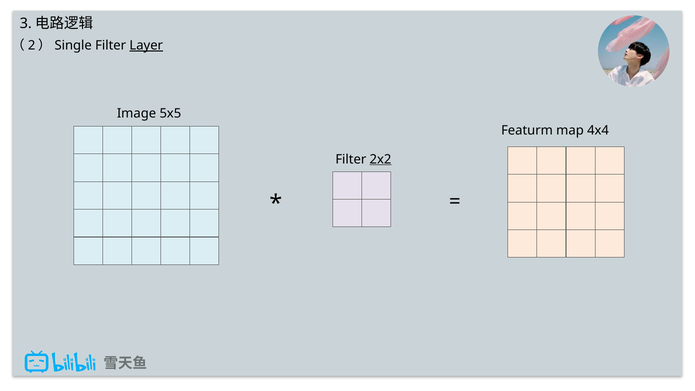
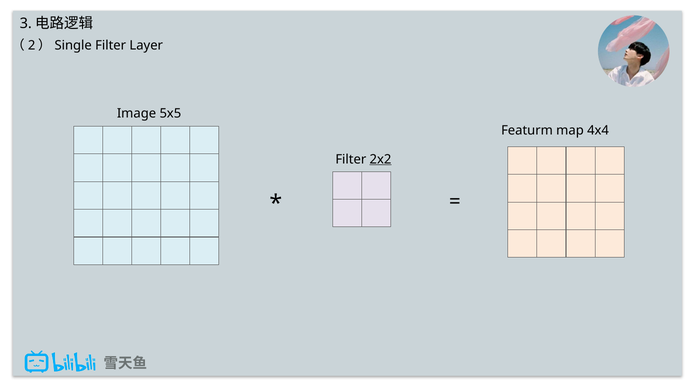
Layer underline: present -> none
